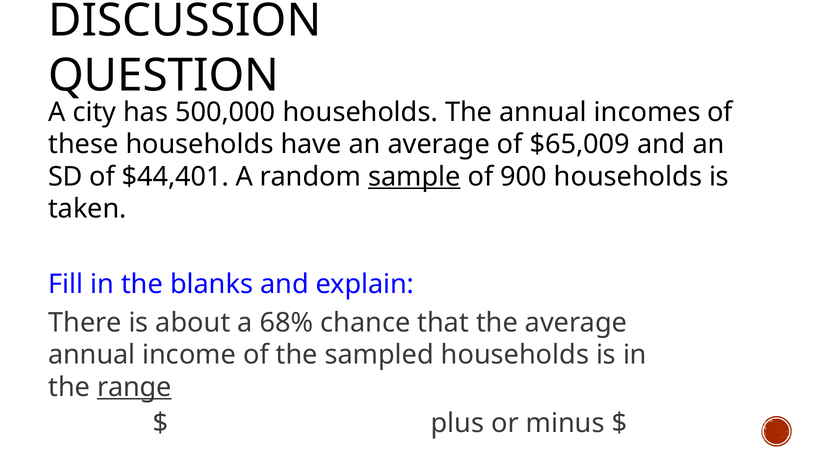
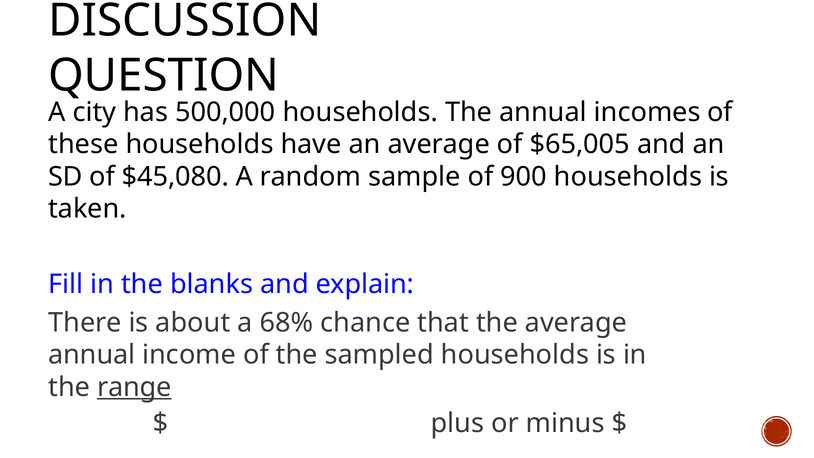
$65,009: $65,009 -> $65,005
$44,401: $44,401 -> $45,080
sample underline: present -> none
